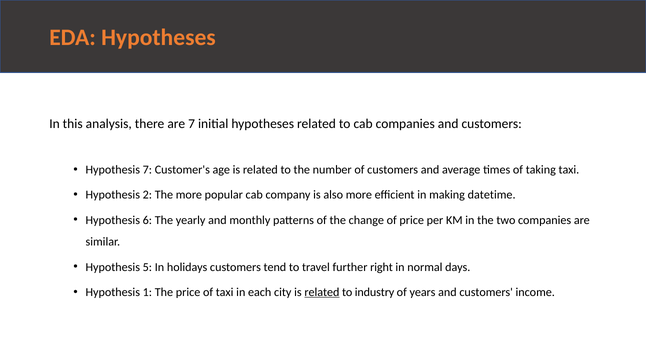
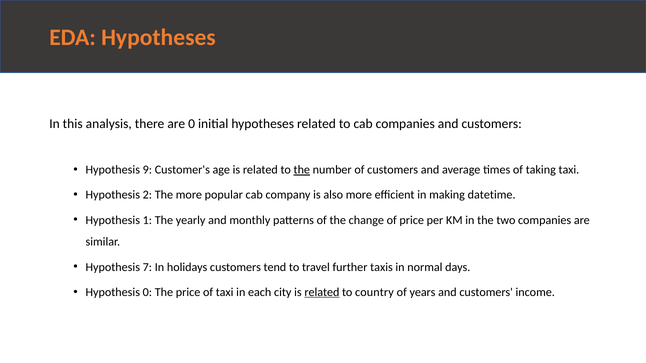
are 7: 7 -> 0
Hypothesis 7: 7 -> 9
the at (302, 170) underline: none -> present
6: 6 -> 1
5: 5 -> 7
right: right -> taxis
Hypothesis 1: 1 -> 0
industry: industry -> country
